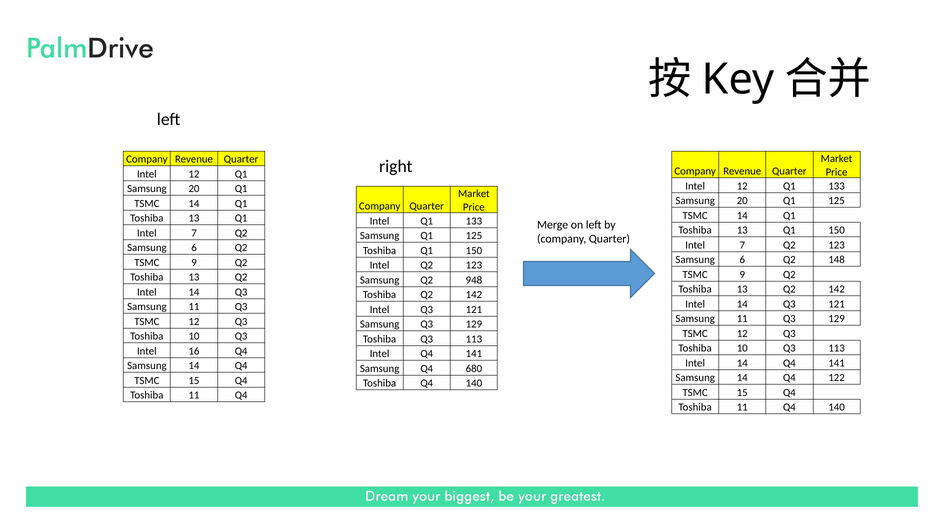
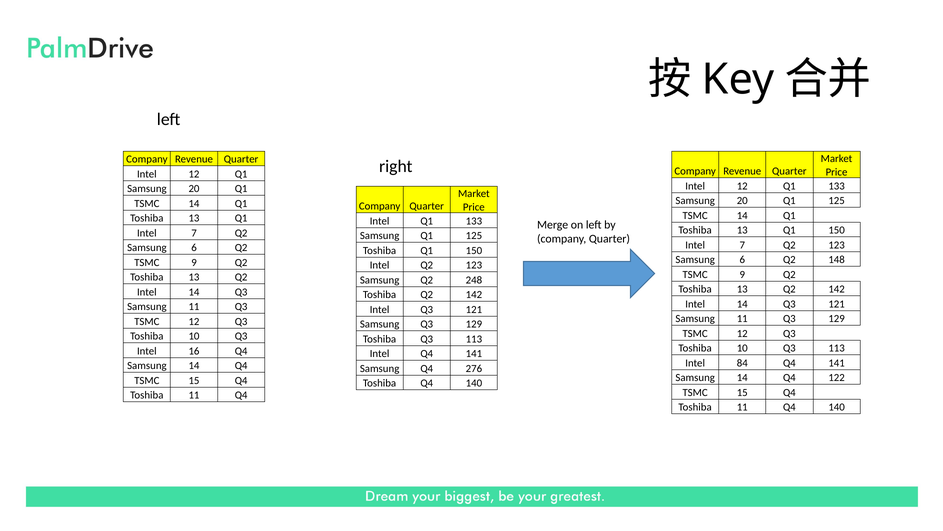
948: 948 -> 248
14 at (742, 363): 14 -> 84
680: 680 -> 276
